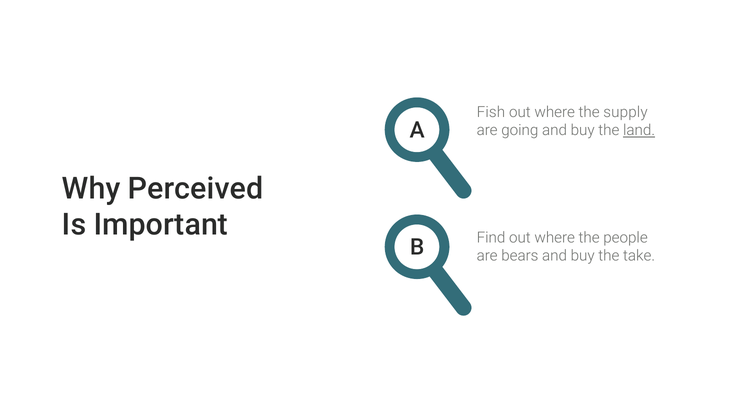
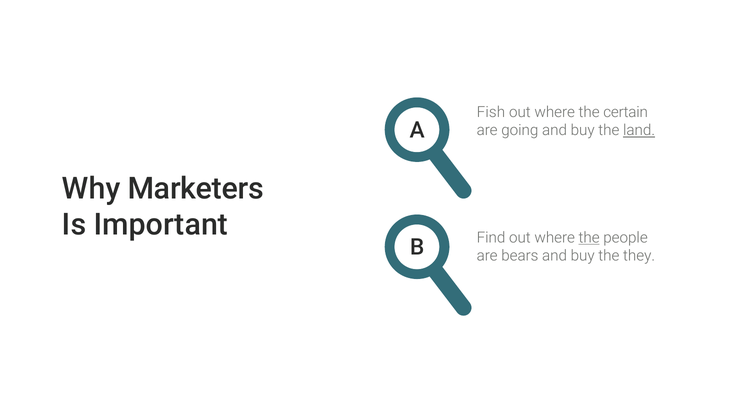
supply: supply -> certain
Perceived: Perceived -> Marketers
the at (589, 238) underline: none -> present
take: take -> they
